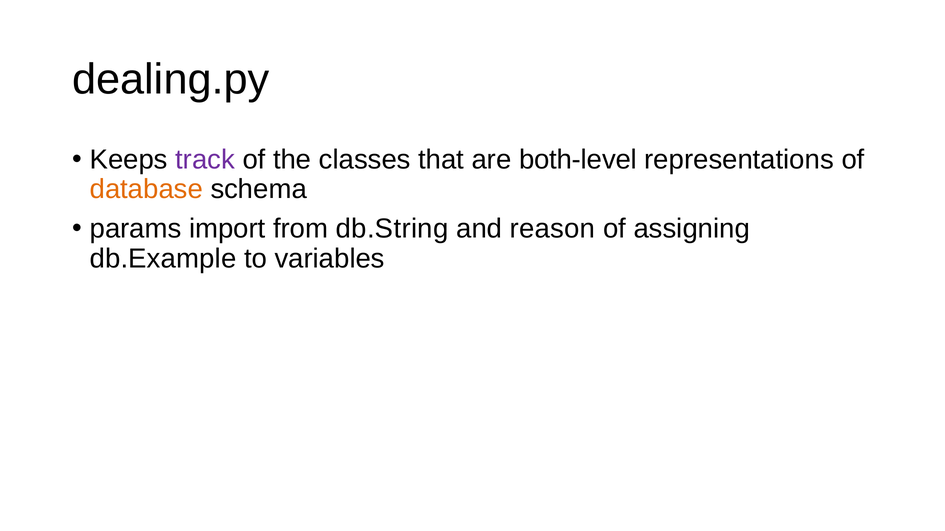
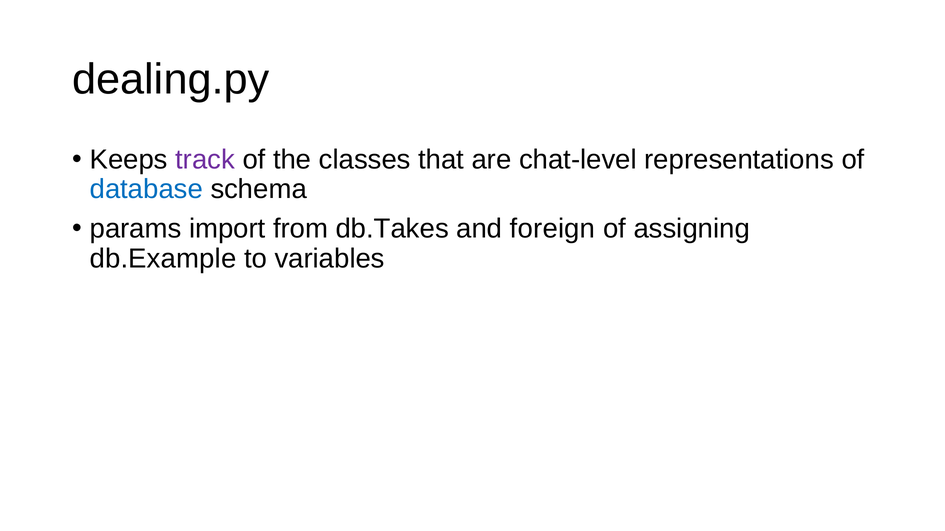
both-level: both-level -> chat-level
database colour: orange -> blue
db.String: db.String -> db.Takes
reason: reason -> foreign
